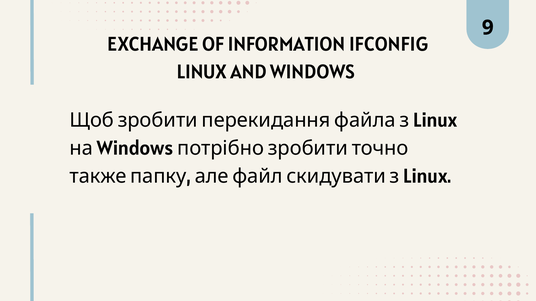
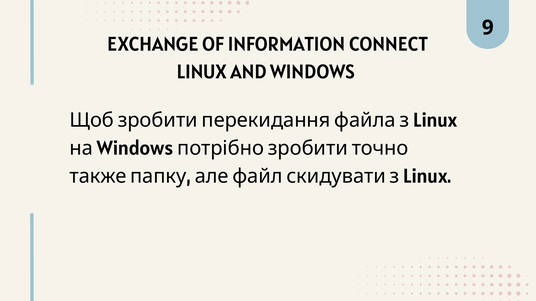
IFCONFIG: IFCONFIG -> CONNECT
